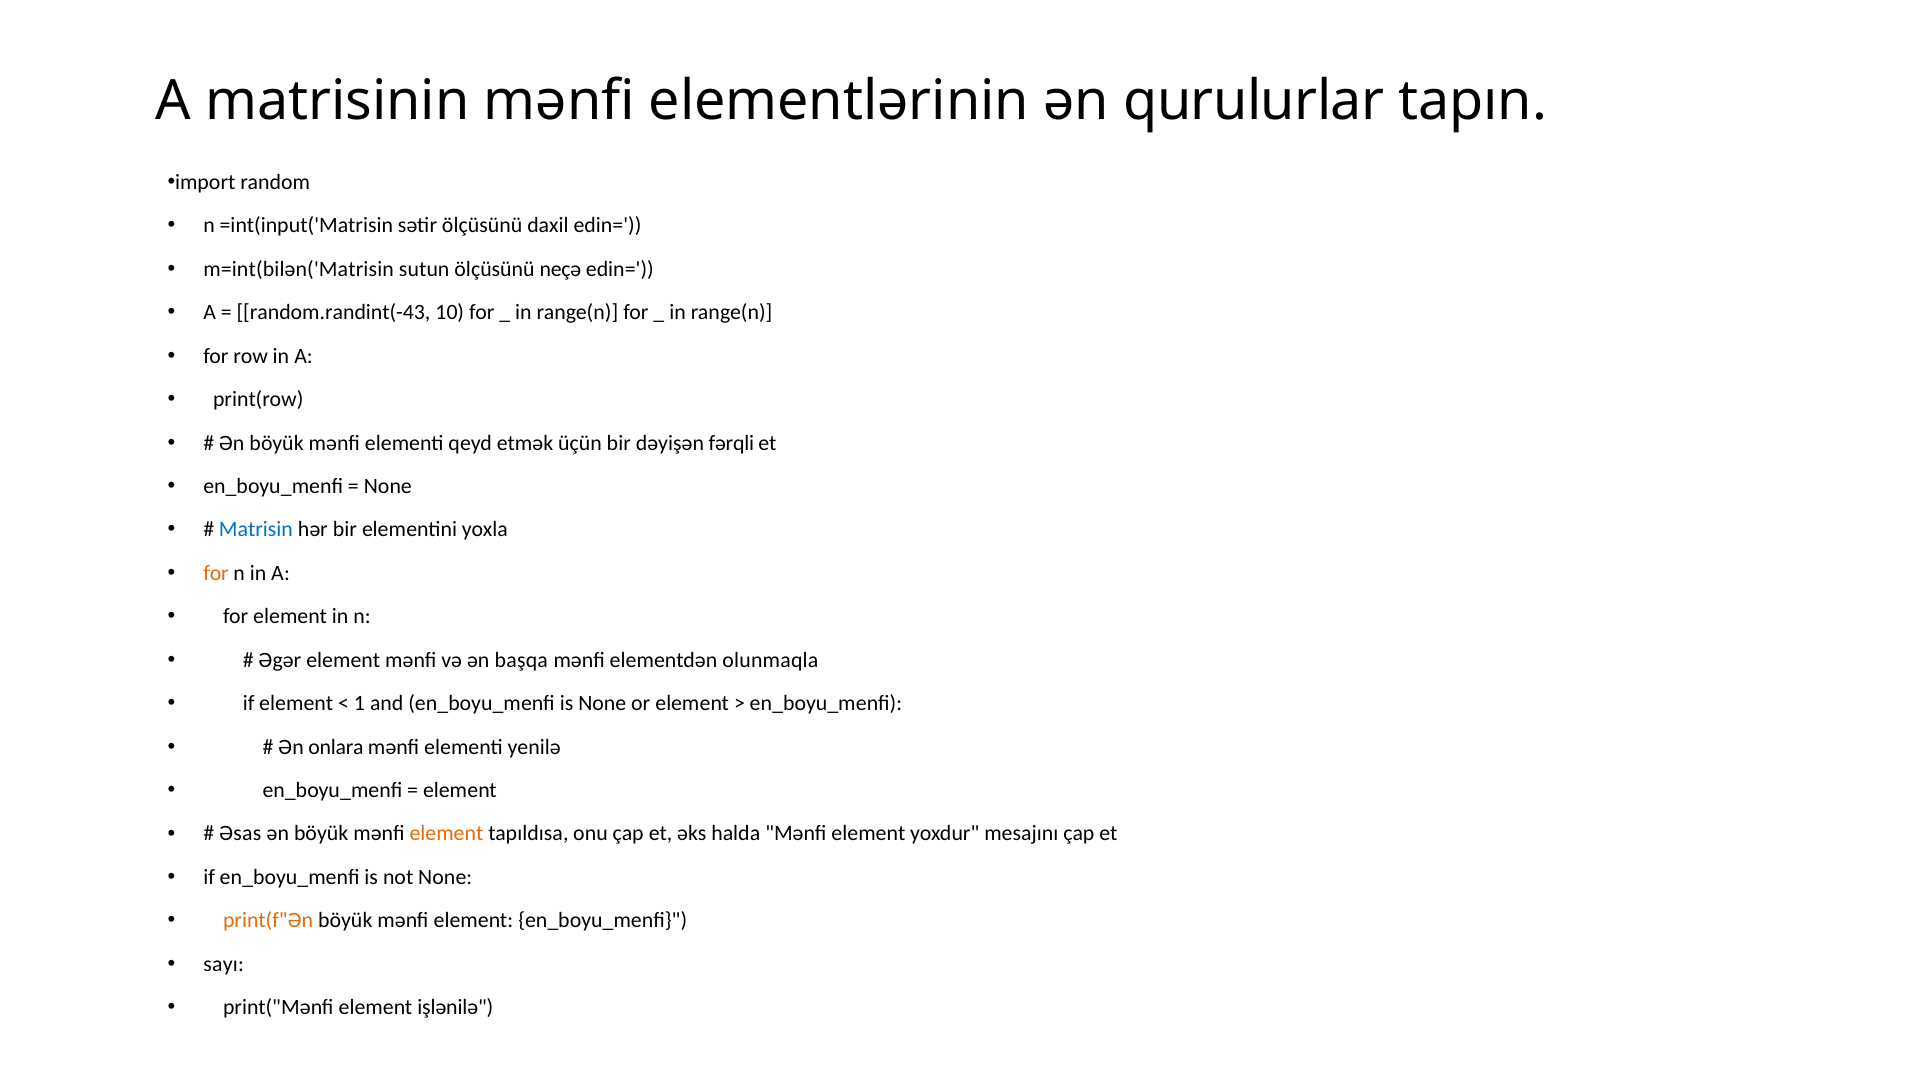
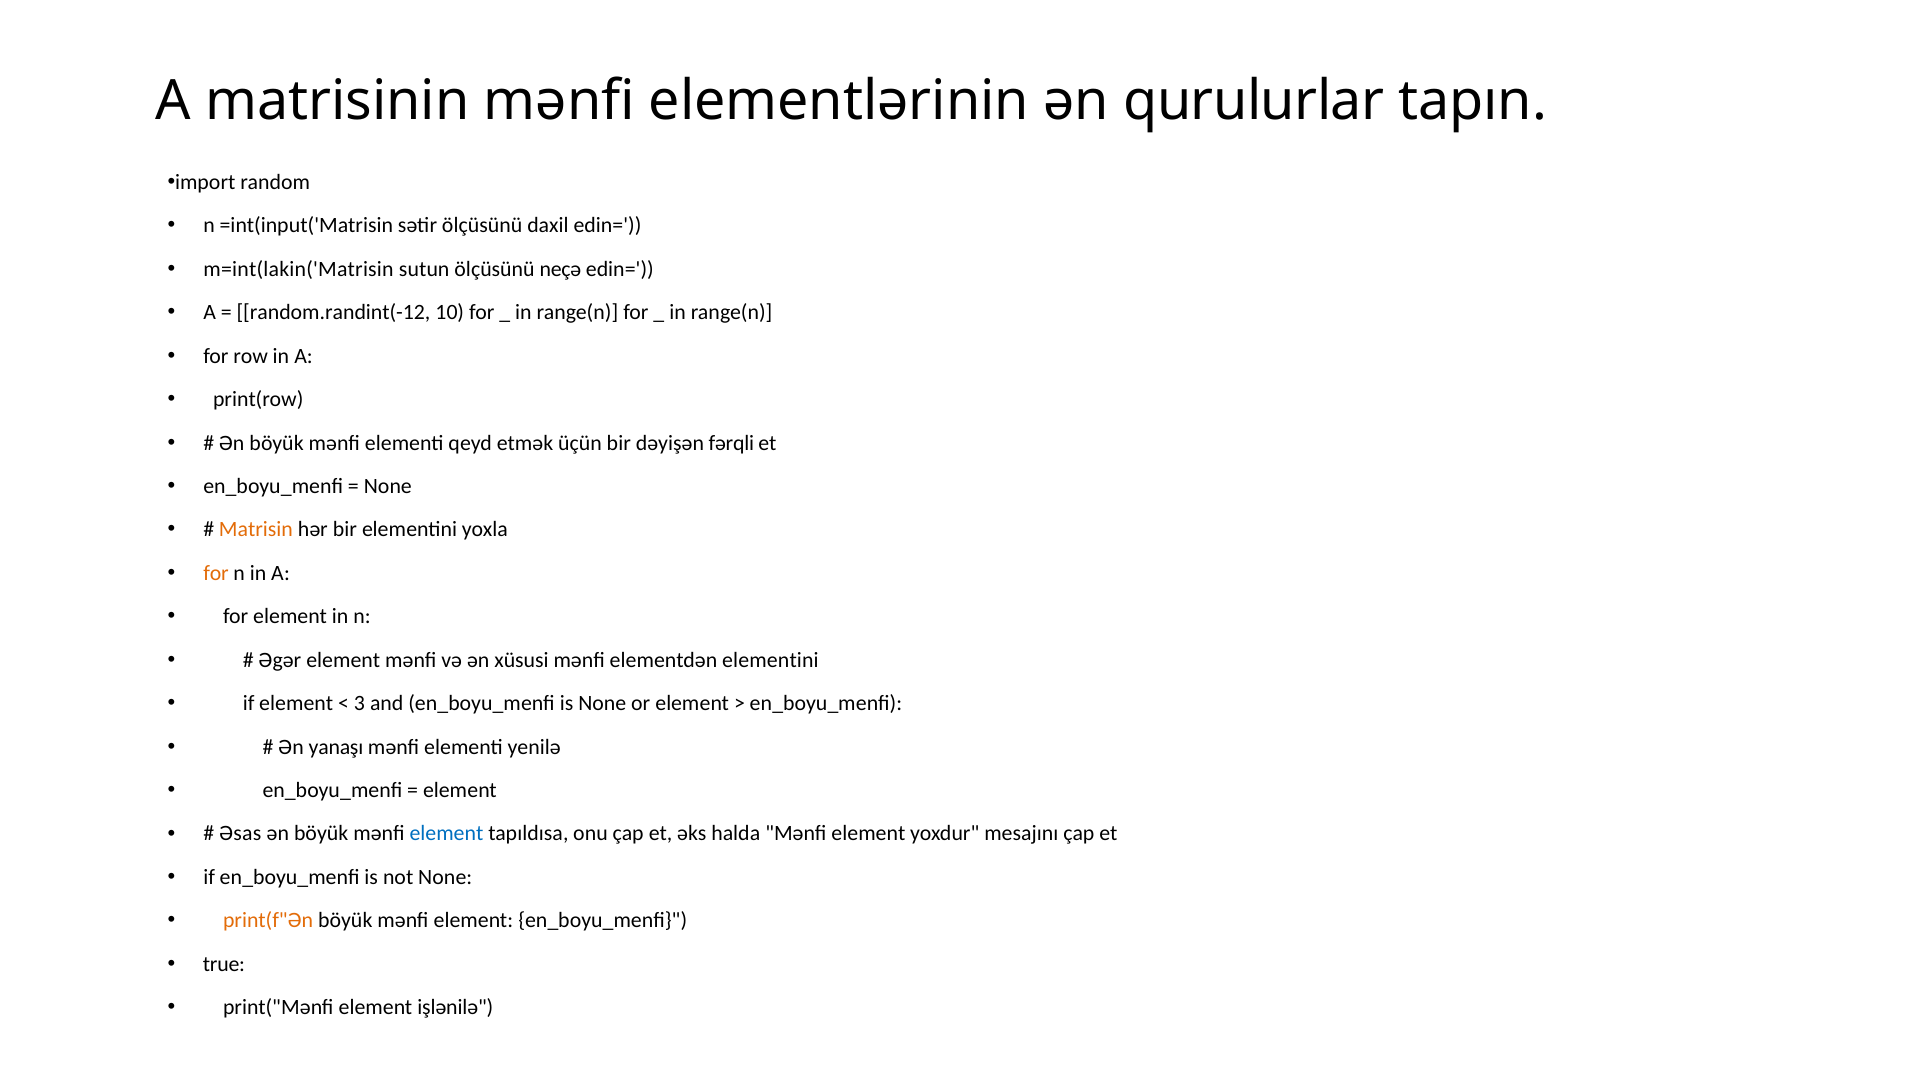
m=int(bilən('Matrisin: m=int(bilən('Matrisin -> m=int(lakin('Matrisin
random.randint(-43: random.randint(-43 -> random.randint(-12
Matrisin colour: blue -> orange
başqa: başqa -> xüsusi
elementdən olunmaqla: olunmaqla -> elementini
1: 1 -> 3
onlara: onlara -> yanaşı
element at (446, 833) colour: orange -> blue
sayı: sayı -> true
